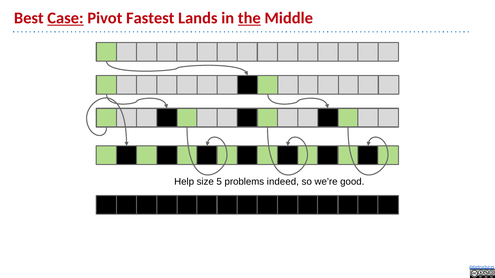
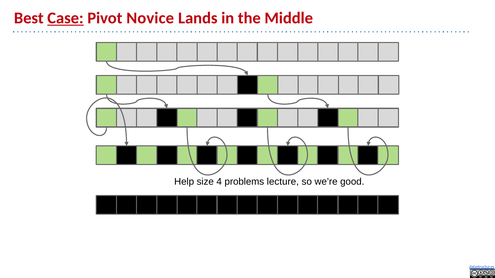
Fastest: Fastest -> Novice
the underline: present -> none
5: 5 -> 4
indeed: indeed -> lecture
